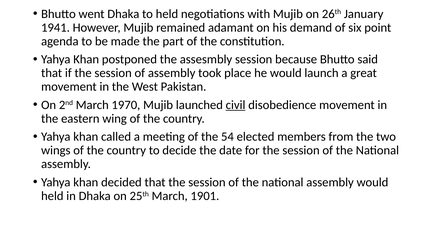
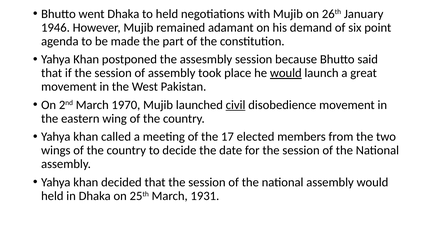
1941: 1941 -> 1946
would at (286, 73) underline: none -> present
54: 54 -> 17
1901: 1901 -> 1931
